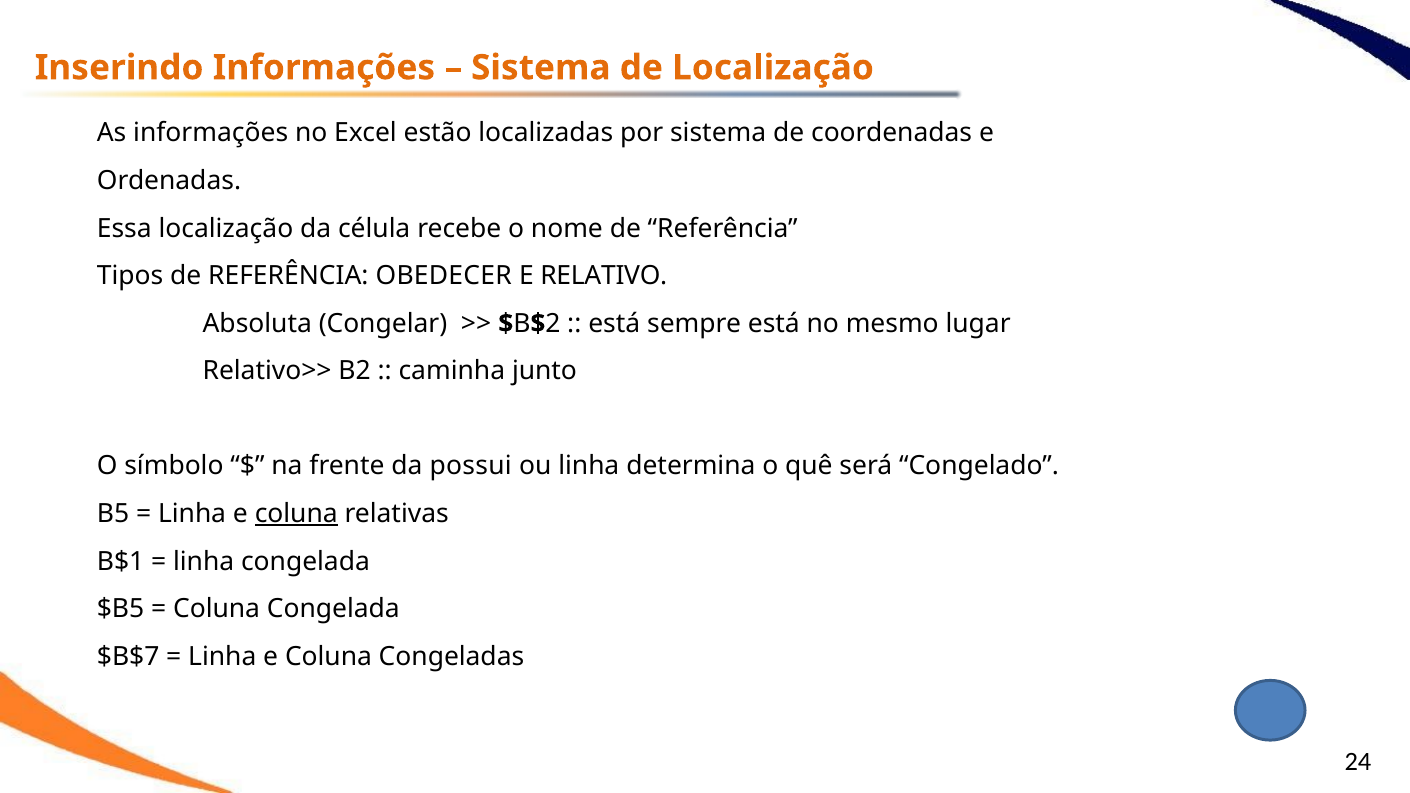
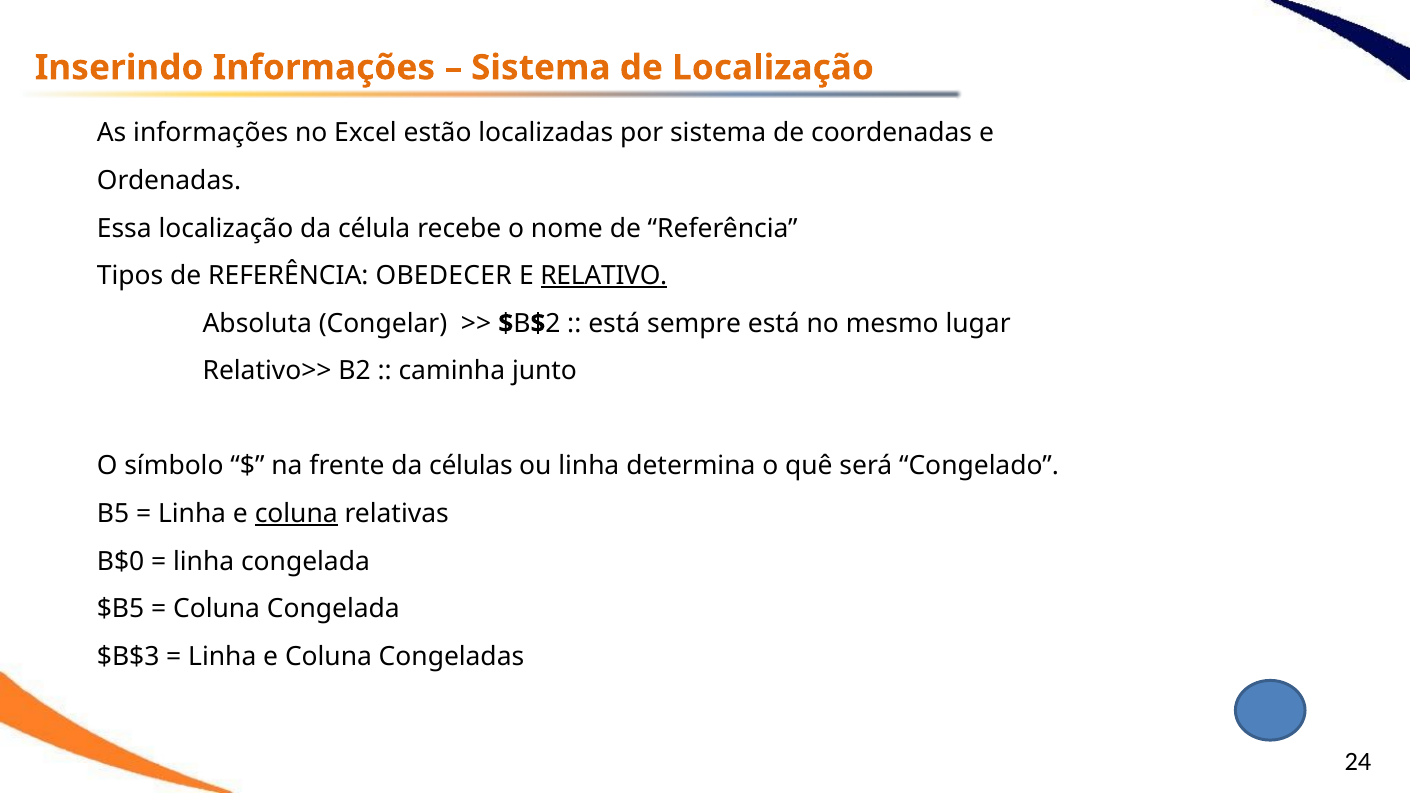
RELATIVO underline: none -> present
possui: possui -> células
B$1: B$1 -> B$0
$B$7: $B$7 -> $B$3
